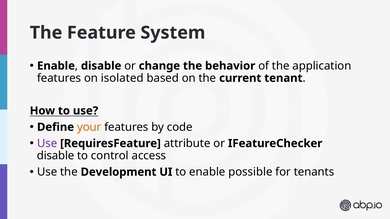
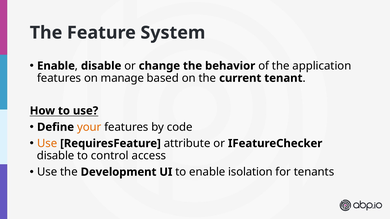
isolated: isolated -> manage
Use at (47, 144) colour: purple -> orange
possible: possible -> isolation
